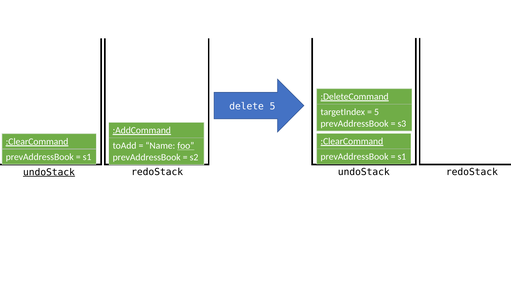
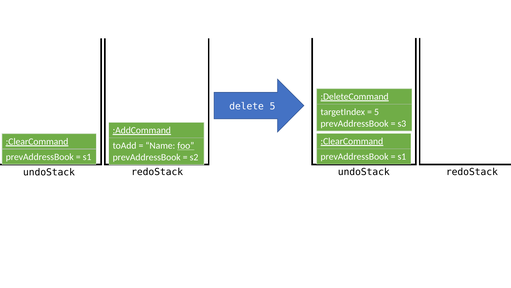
undoStack at (49, 172) underline: present -> none
